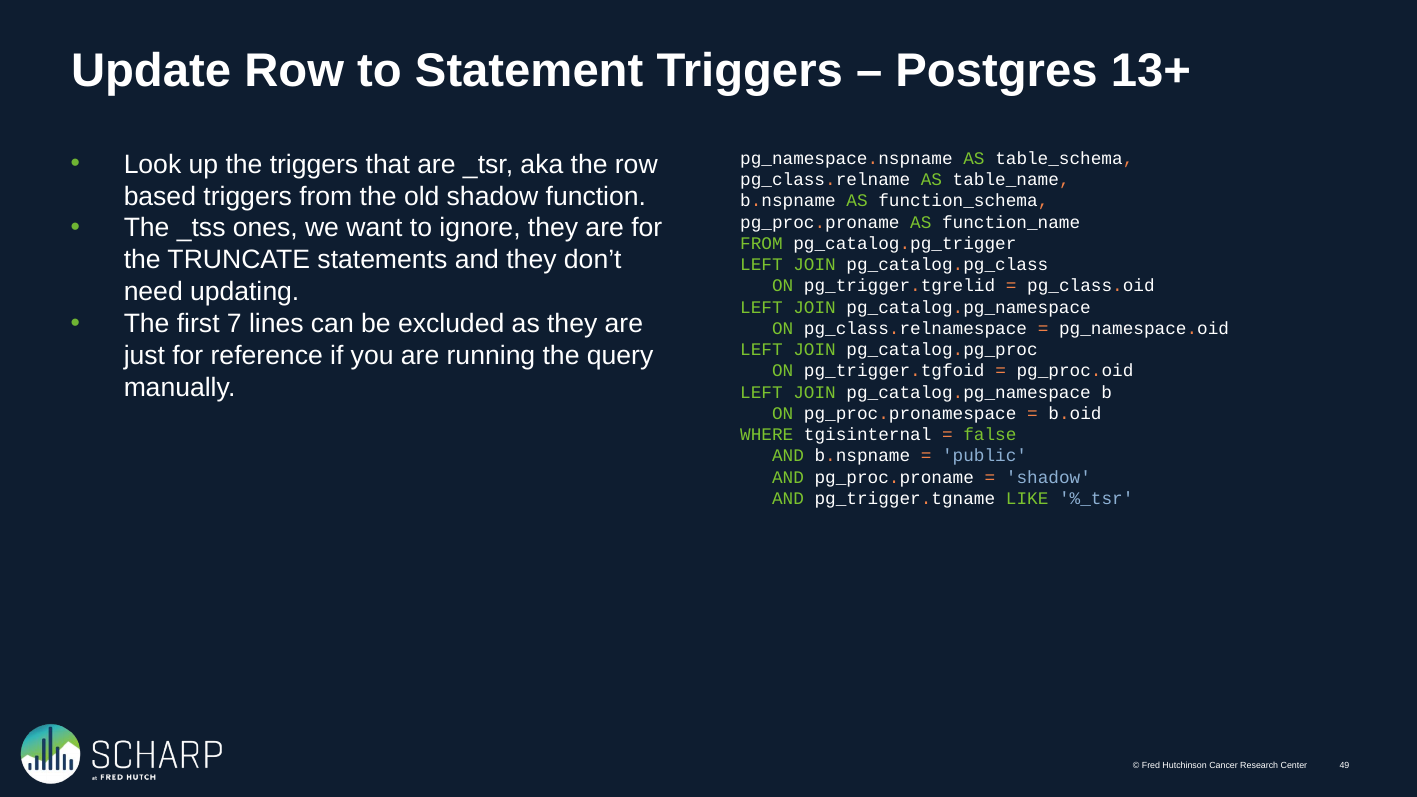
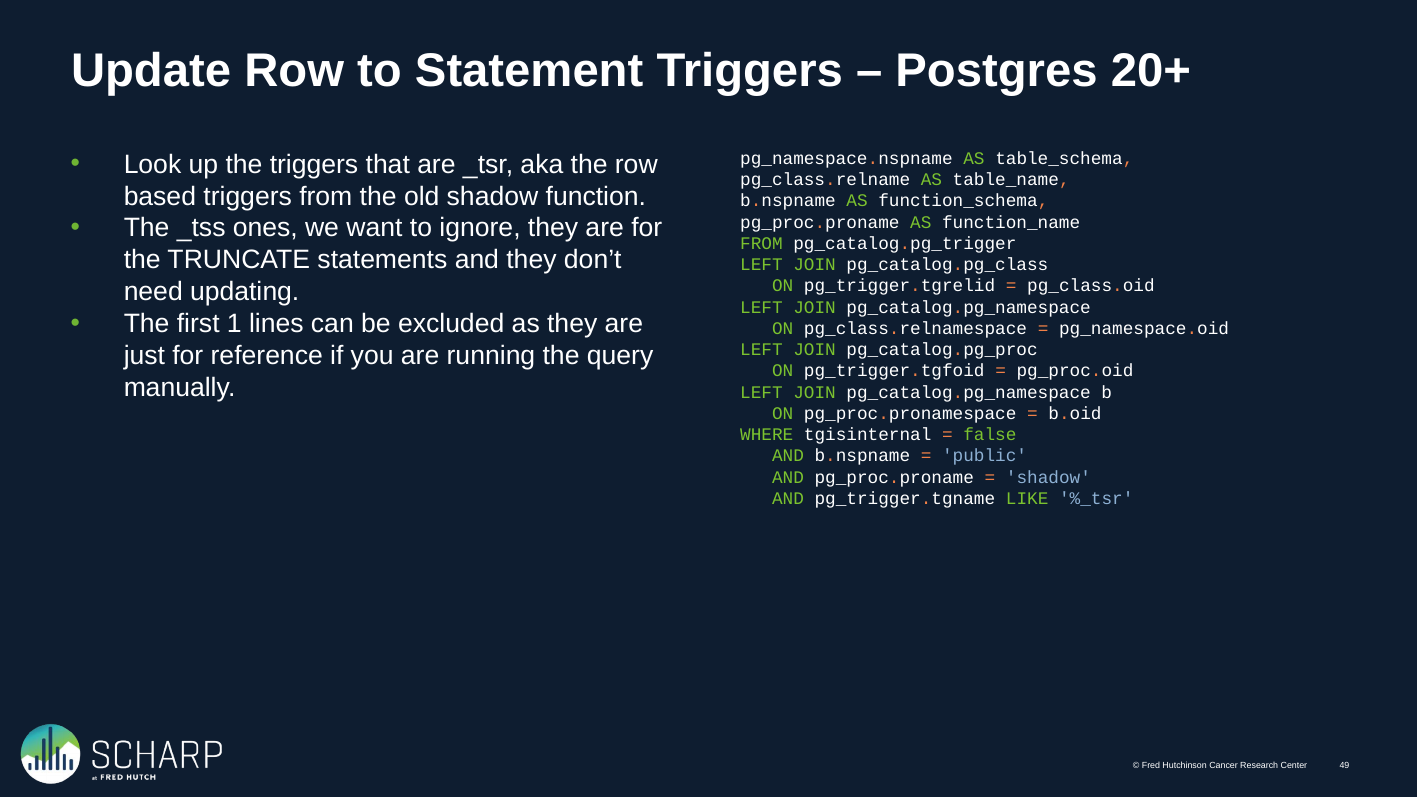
13+: 13+ -> 20+
7: 7 -> 1
